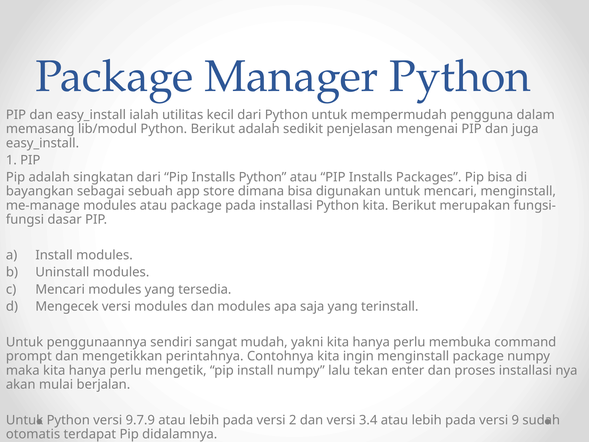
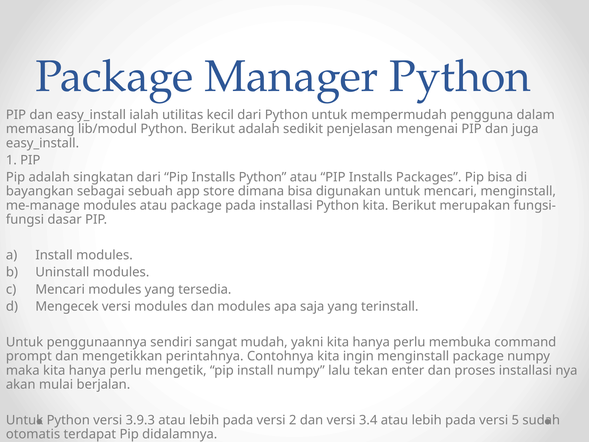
9.7.9: 9.7.9 -> 3.9.3
9: 9 -> 5
